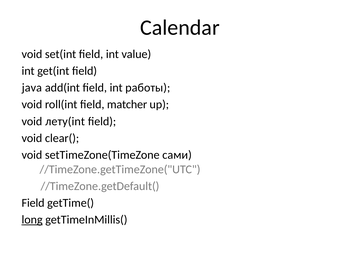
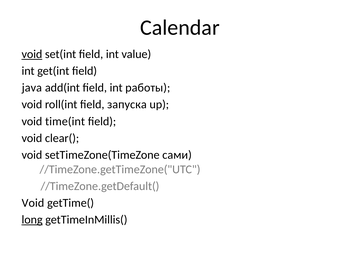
void at (32, 54) underline: none -> present
matcher: matcher -> запуска
лету(int: лету(int -> time(int
Field at (33, 203): Field -> Void
